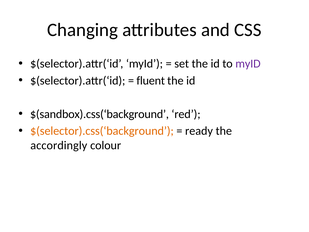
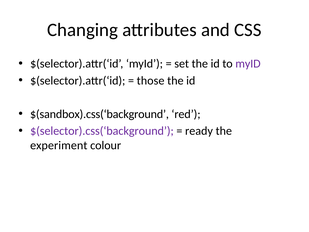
fluent: fluent -> those
$(selector).css(‘background colour: orange -> purple
accordingly: accordingly -> experiment
